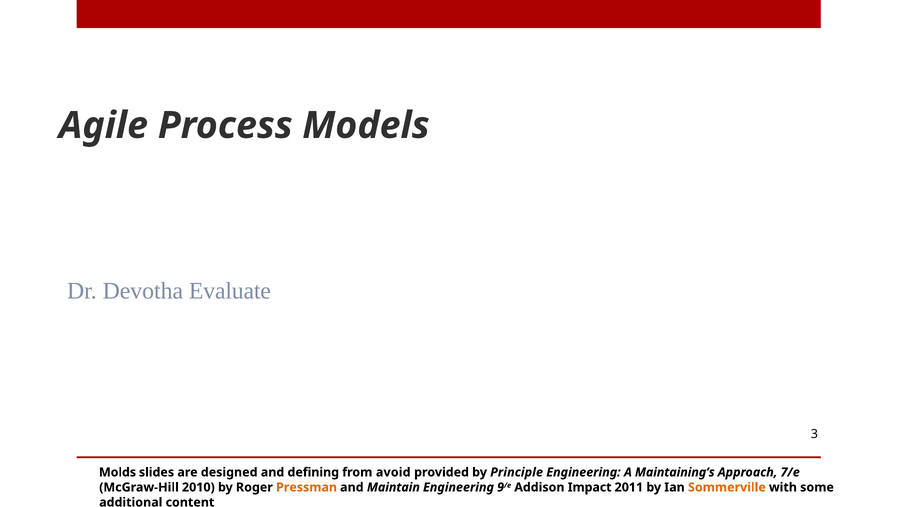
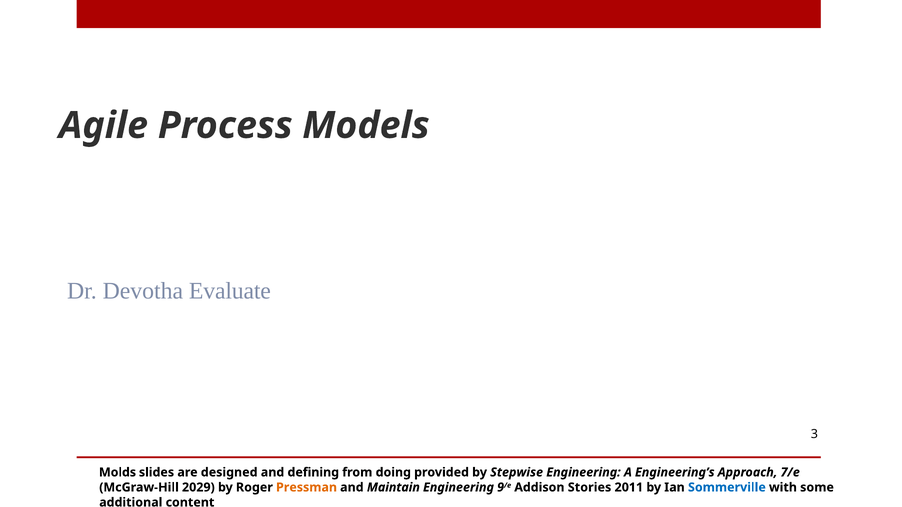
avoid: avoid -> doing
Principle: Principle -> Stepwise
Maintaining’s: Maintaining’s -> Engineering’s
2010: 2010 -> 2029
Impact: Impact -> Stories
Sommerville colour: orange -> blue
